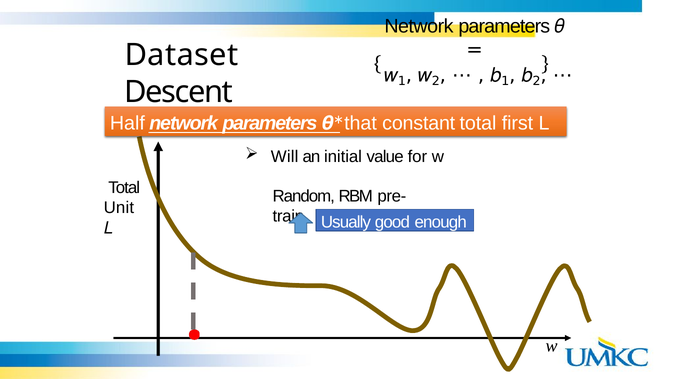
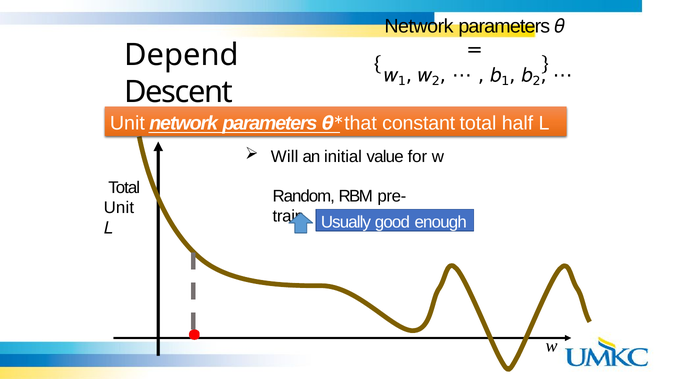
Dataset: Dataset -> Depend
Half at (127, 123): Half -> Unit
first: first -> half
